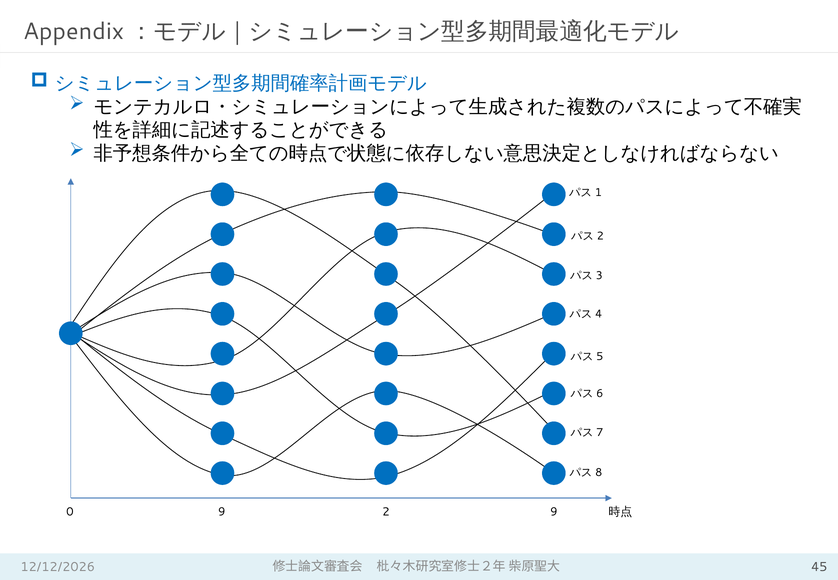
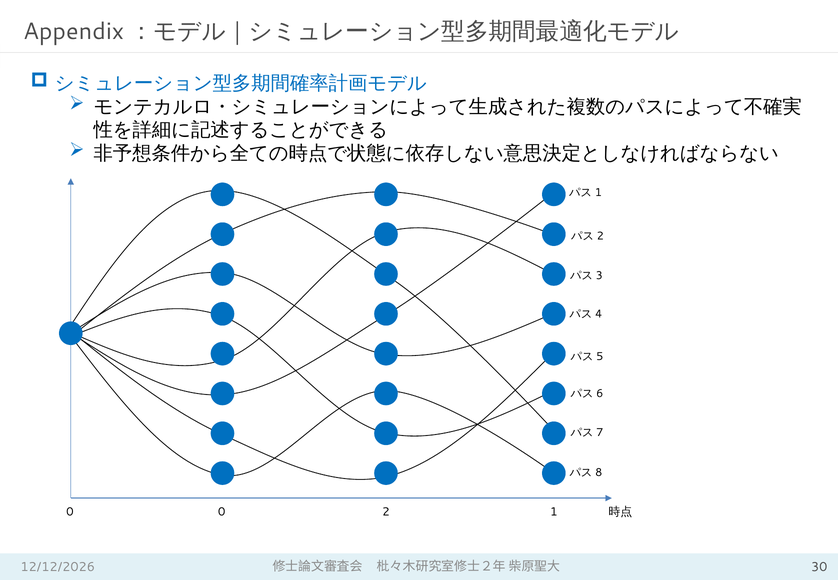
0 9: 9 -> 0
2 9: 9 -> 1
45: 45 -> 30
